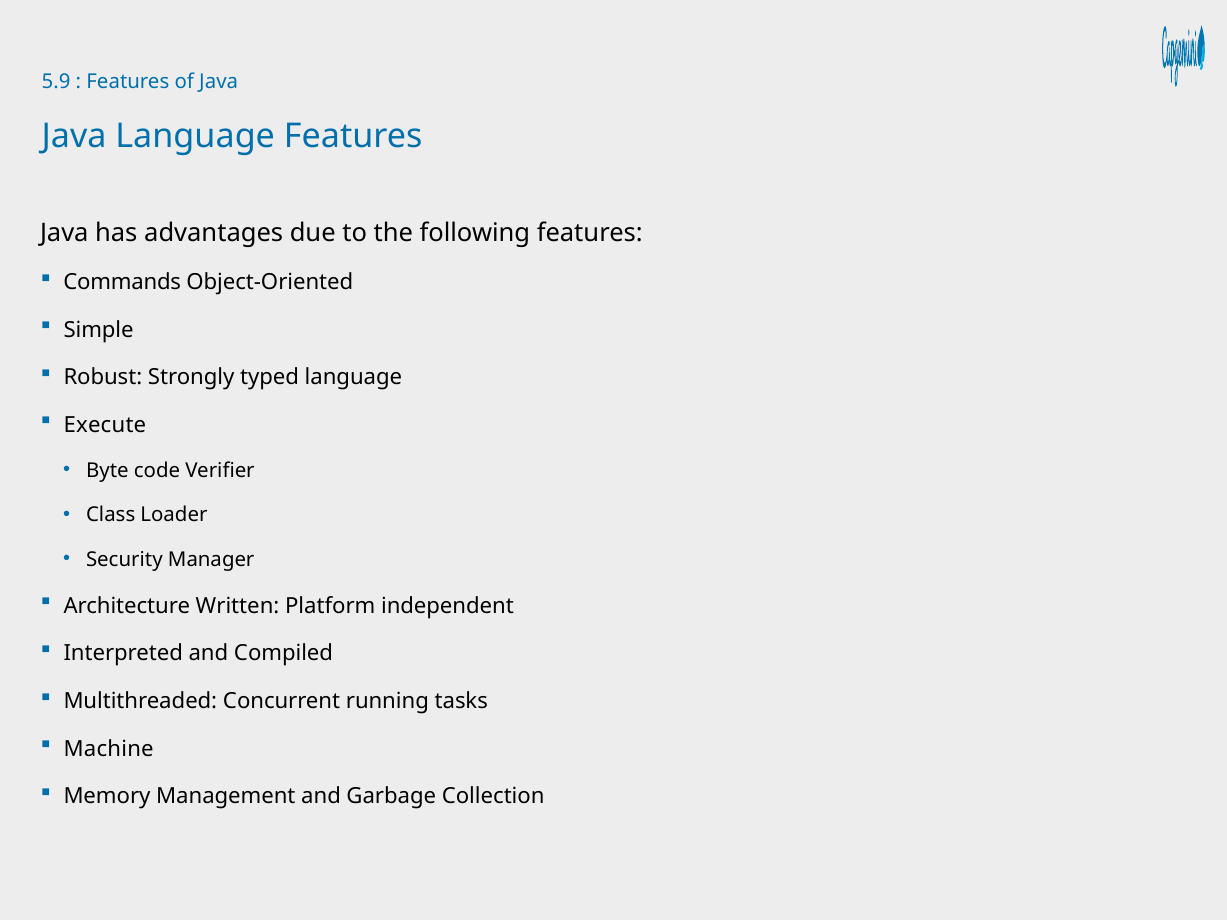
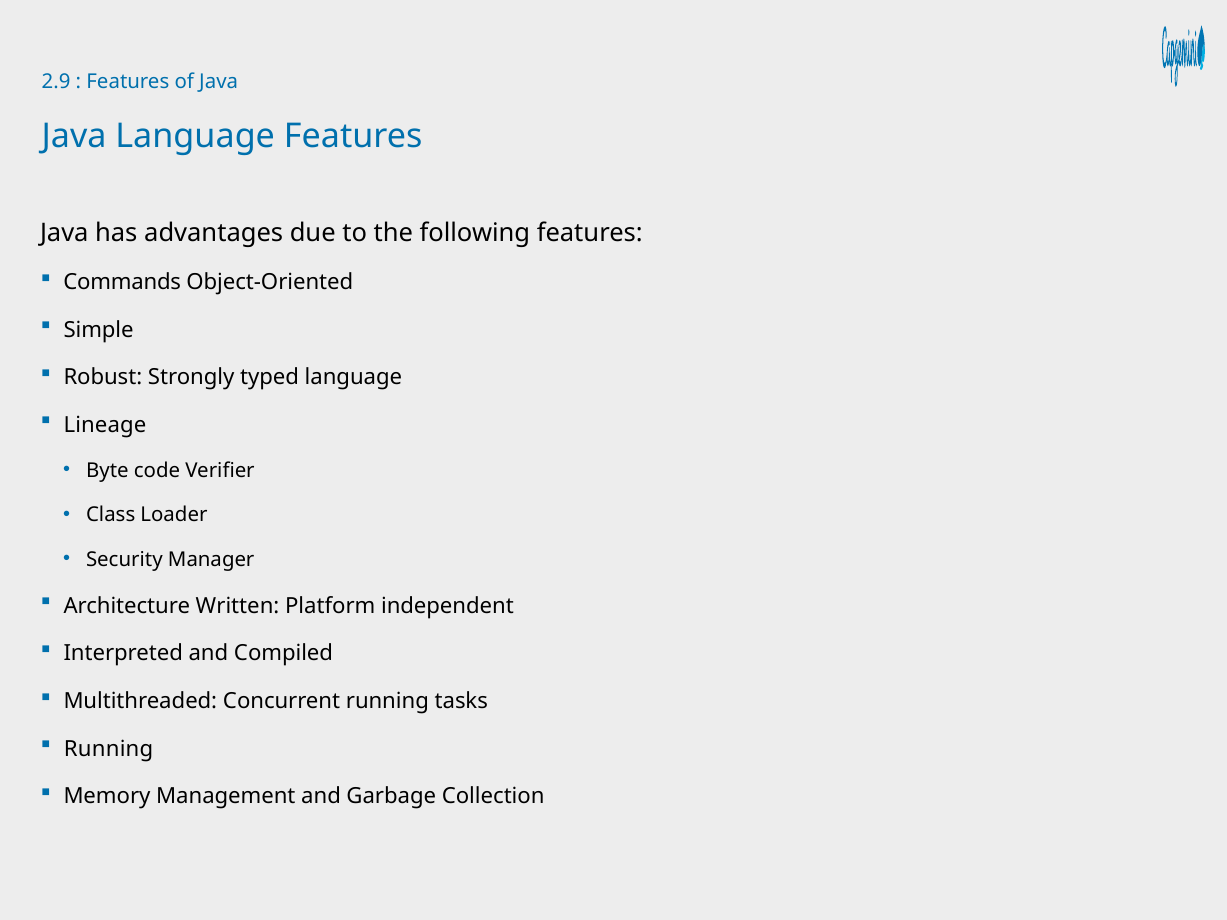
5.9: 5.9 -> 2.9
Execute: Execute -> Lineage
Machine at (109, 749): Machine -> Running
